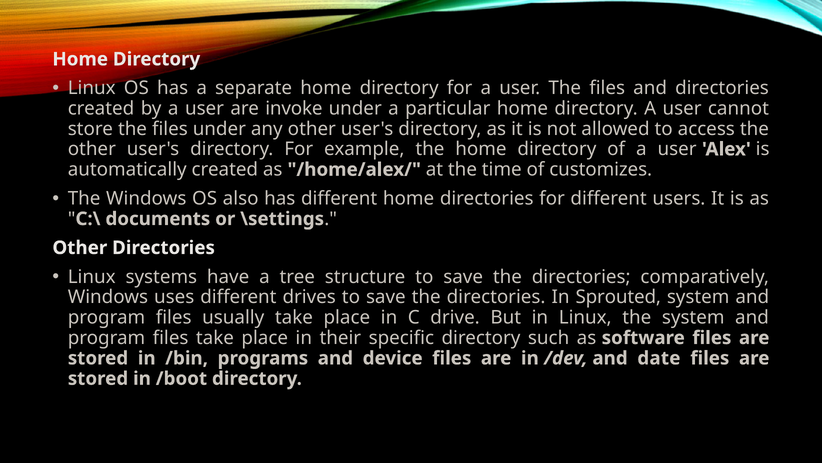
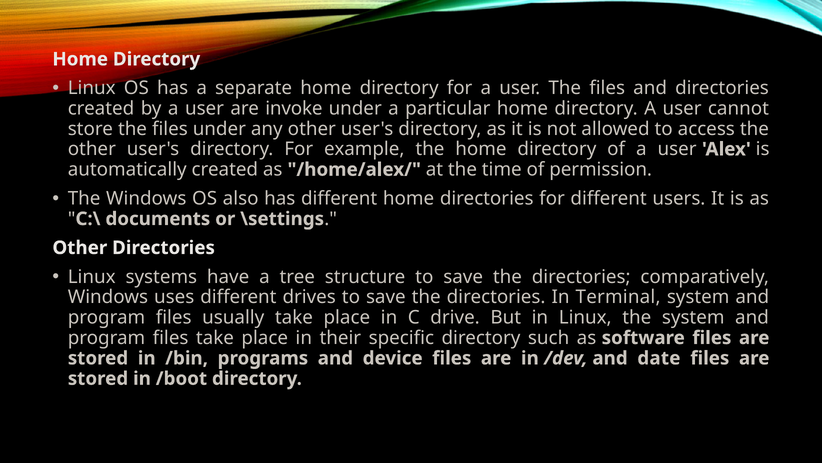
customizes: customizes -> permission
Sprouted: Sprouted -> Terminal
